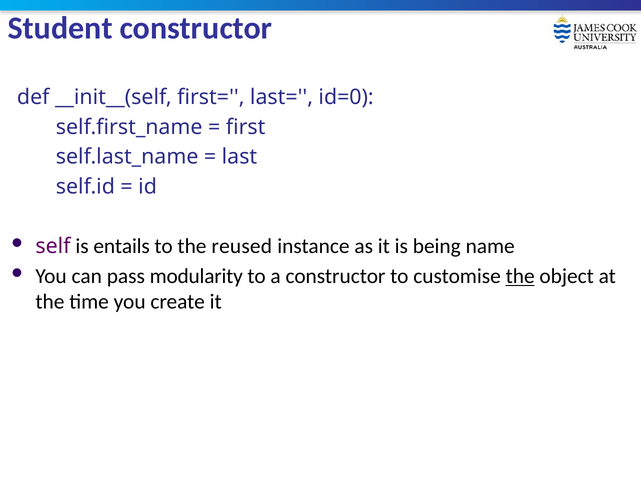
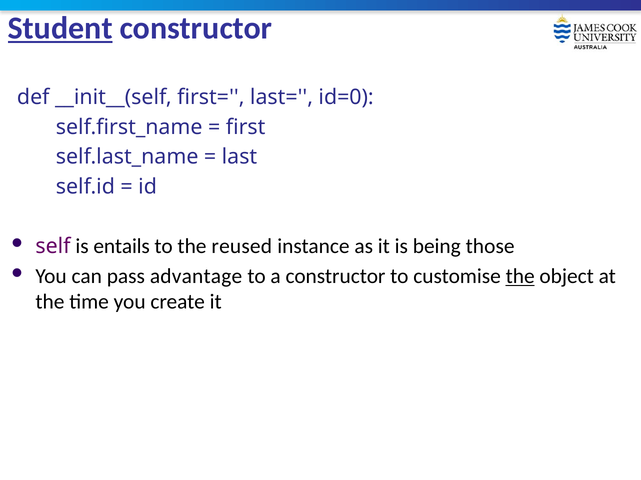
Student underline: none -> present
name: name -> those
modularity: modularity -> advantage
